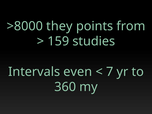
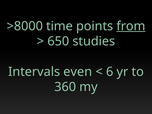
they: they -> time
from underline: none -> present
159: 159 -> 650
7: 7 -> 6
